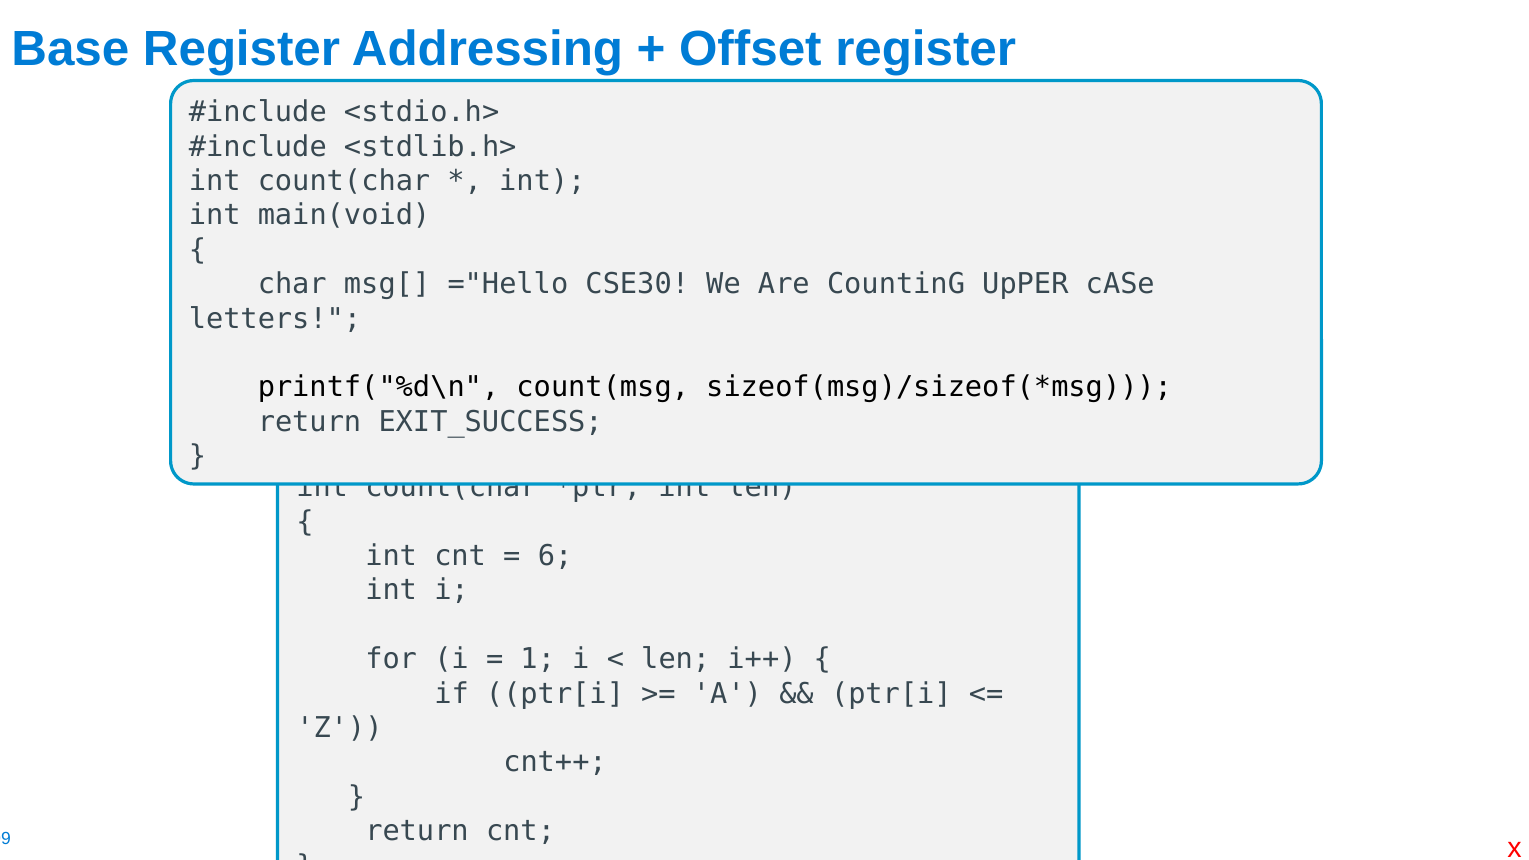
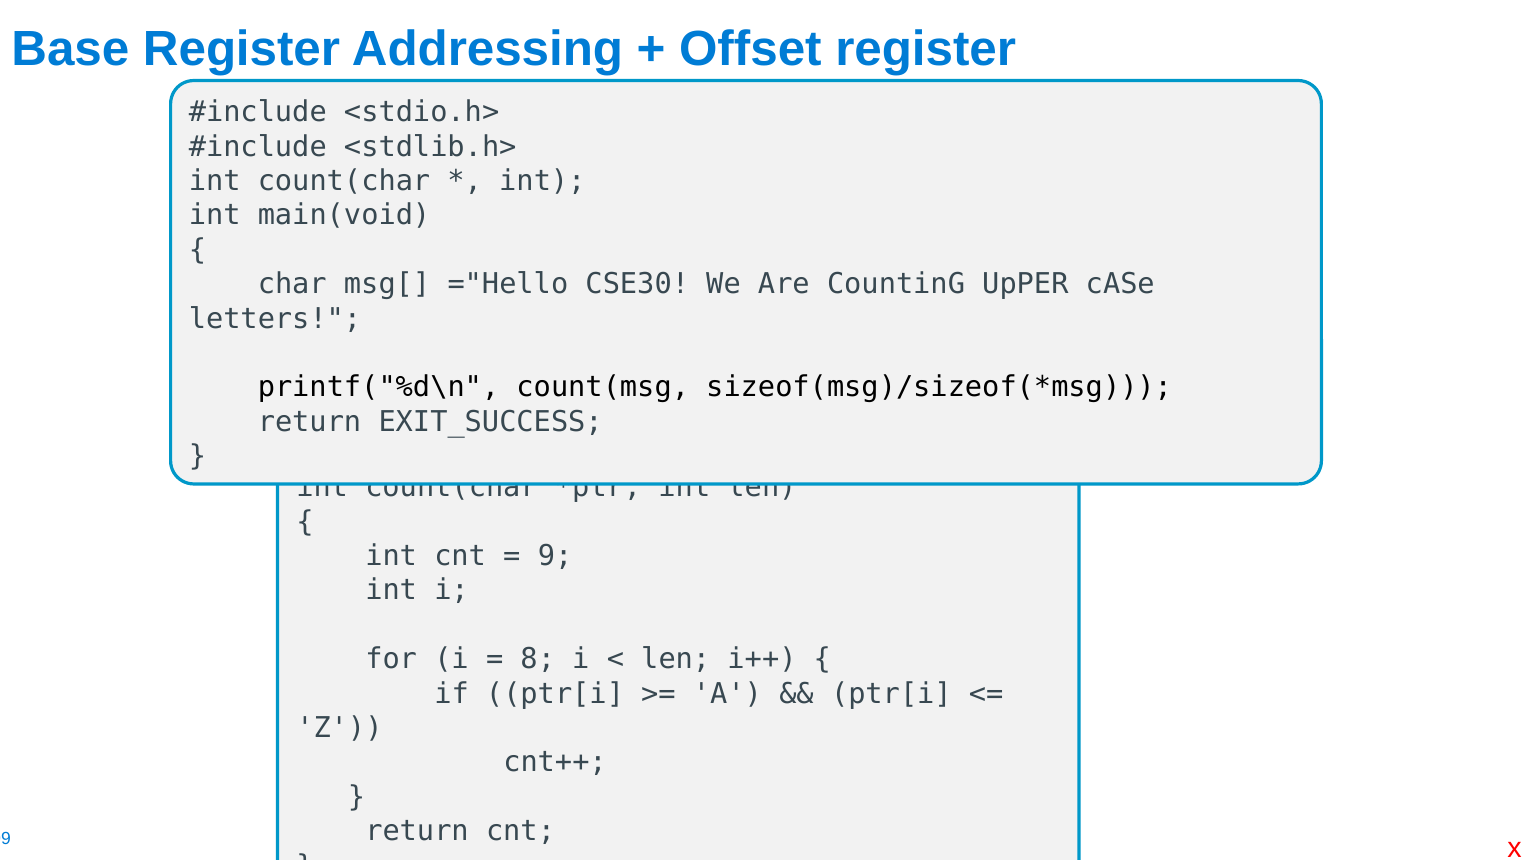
6: 6 -> 9
1: 1 -> 8
